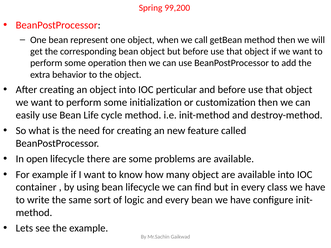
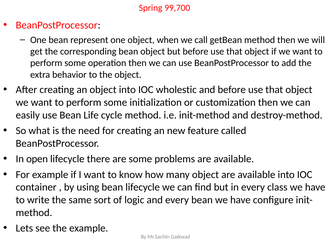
99,200: 99,200 -> 99,700
perticular: perticular -> wholestic
